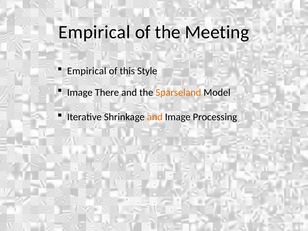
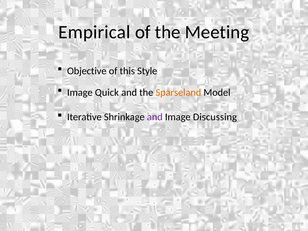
Empirical at (87, 71): Empirical -> Objective
There: There -> Quick
and at (155, 117) colour: orange -> purple
Processing: Processing -> Discussing
